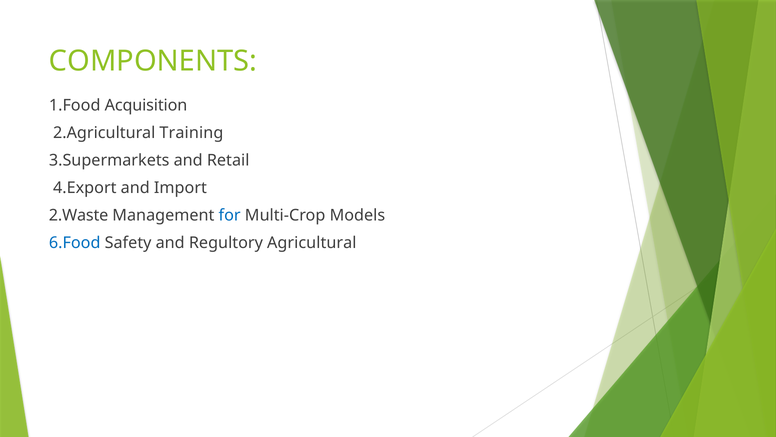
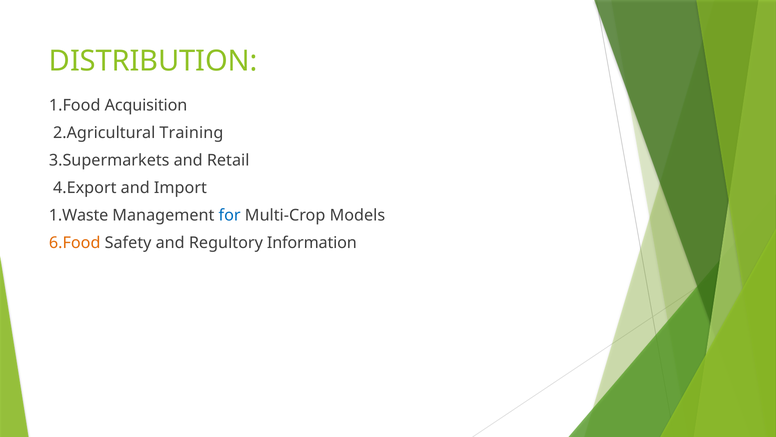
COMPONENTS: COMPONENTS -> DISTRIBUTION
2.Waste: 2.Waste -> 1.Waste
6.Food colour: blue -> orange
Agricultural: Agricultural -> Information
